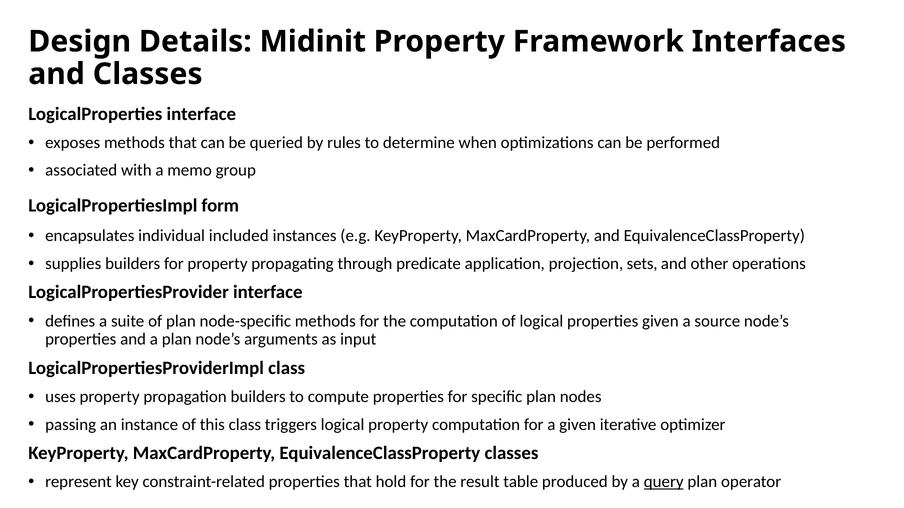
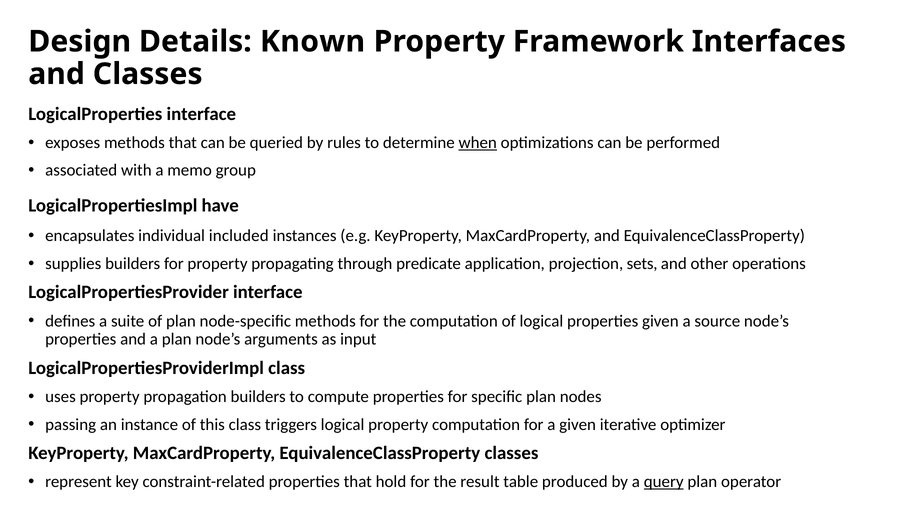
Midinit: Midinit -> Known
when underline: none -> present
form: form -> have
